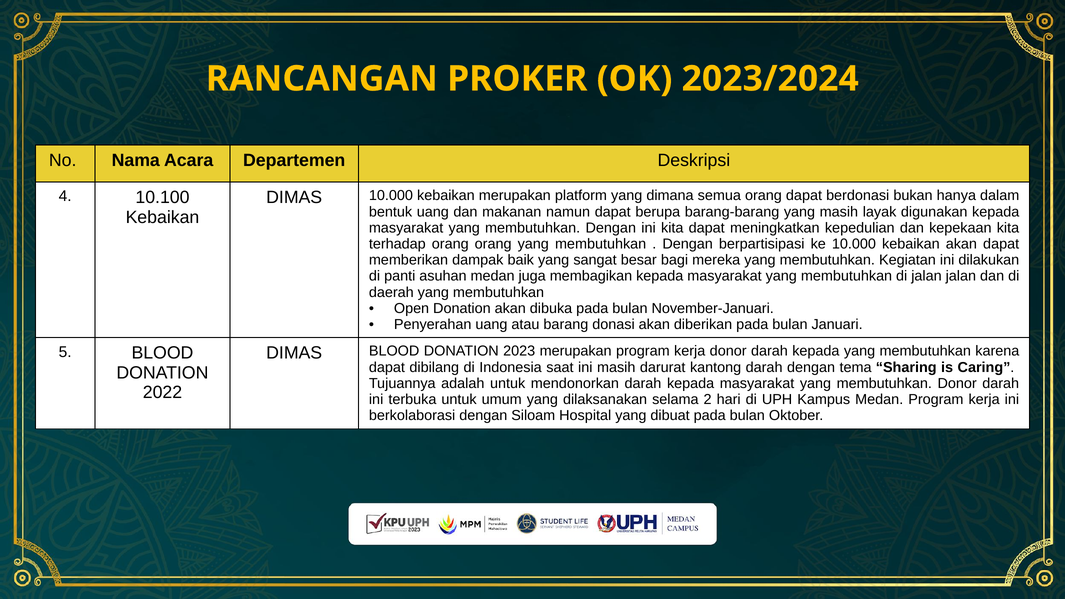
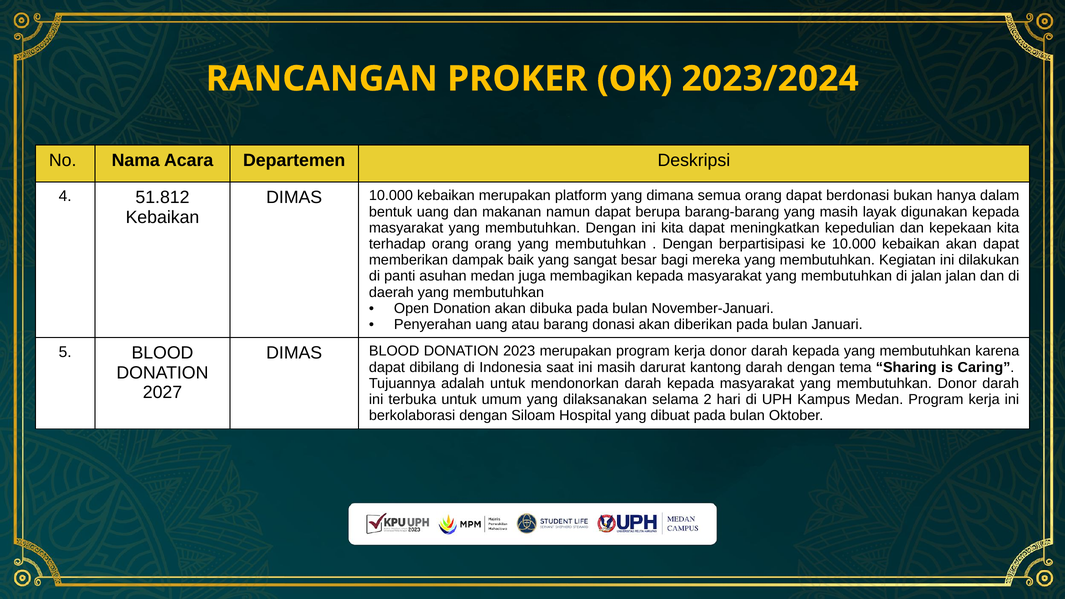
10.100: 10.100 -> 51.812
2022: 2022 -> 2027
